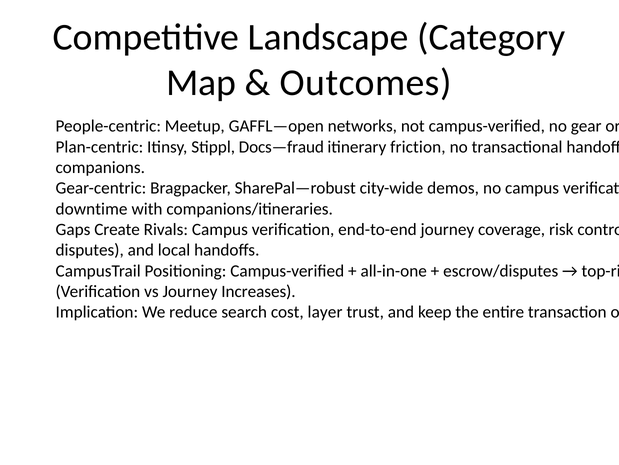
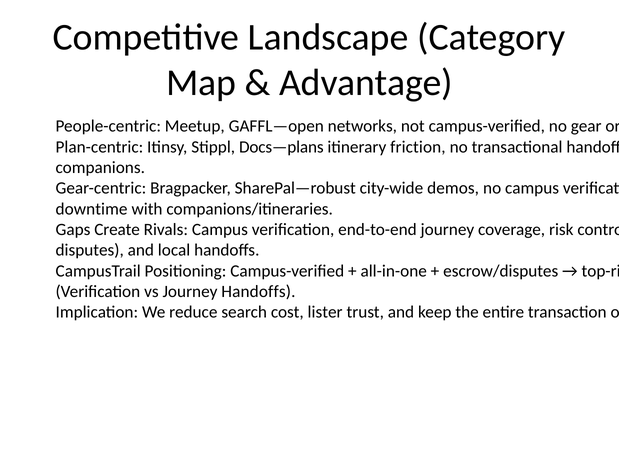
Outcomes: Outcomes -> Advantage
Docs—fraud: Docs—fraud -> Docs—plans
Journey Increases: Increases -> Handoffs
layer: layer -> lister
